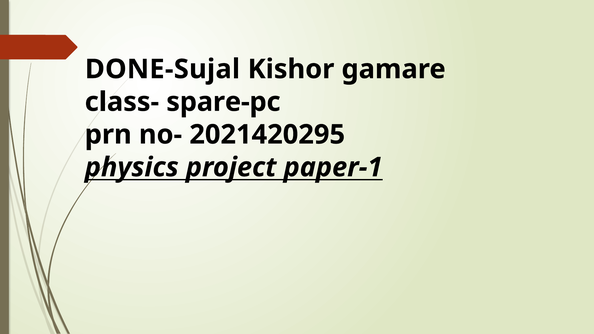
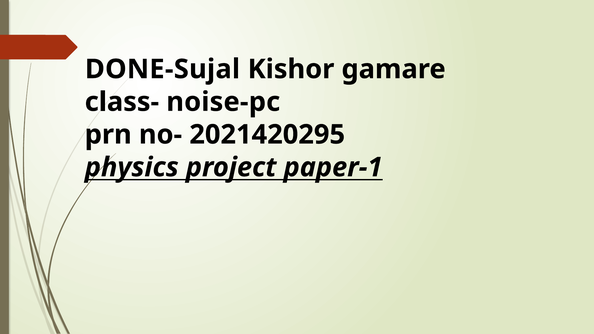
spare-pc: spare-pc -> noise-pc
